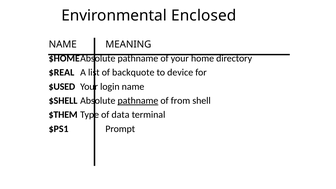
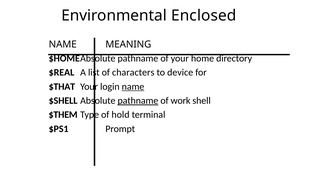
backquote: backquote -> characters
$USED: $USED -> $THAT
name at (133, 87) underline: none -> present
from: from -> work
data: data -> hold
